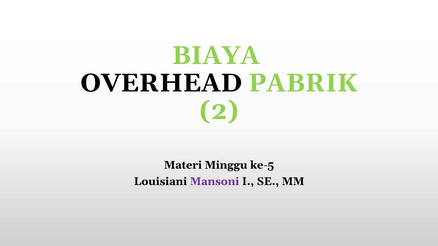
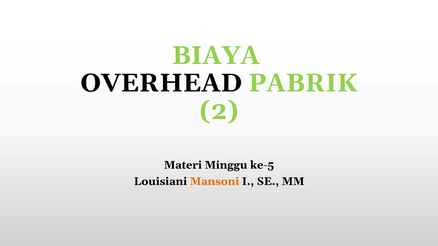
Mansoni colour: purple -> orange
